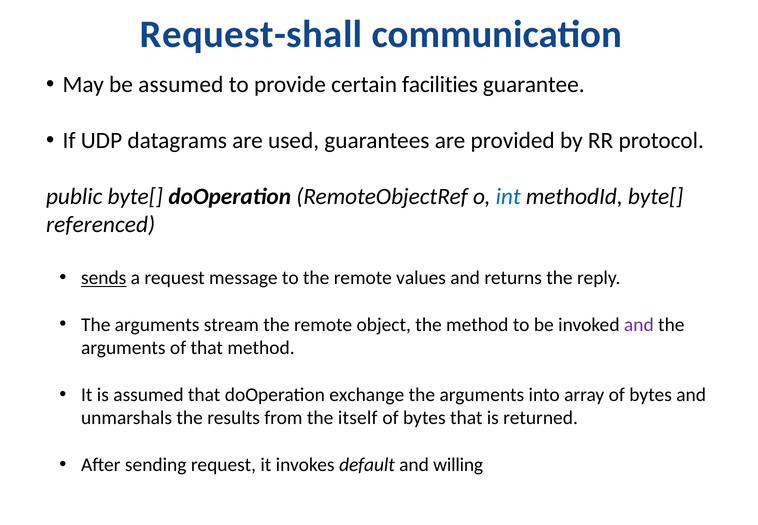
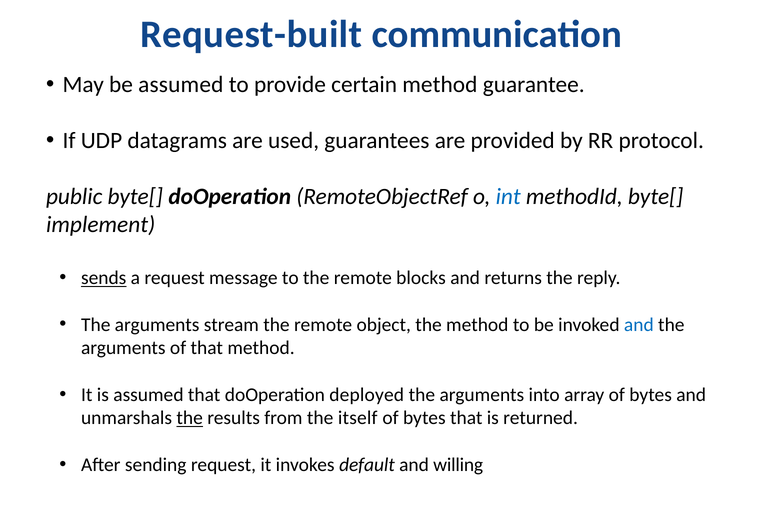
Request-shall: Request-shall -> Request-built
certain facilities: facilities -> method
referenced: referenced -> implement
values: values -> blocks
and at (639, 325) colour: purple -> blue
exchange: exchange -> deployed
the at (190, 418) underline: none -> present
